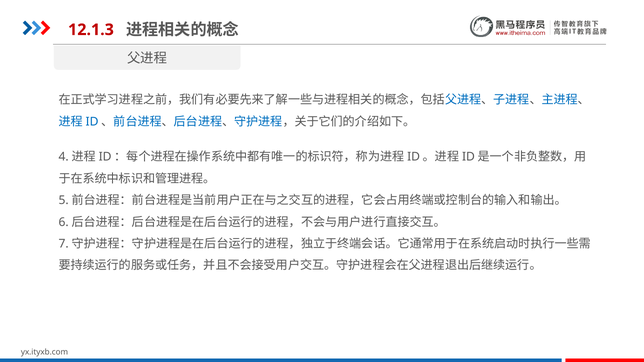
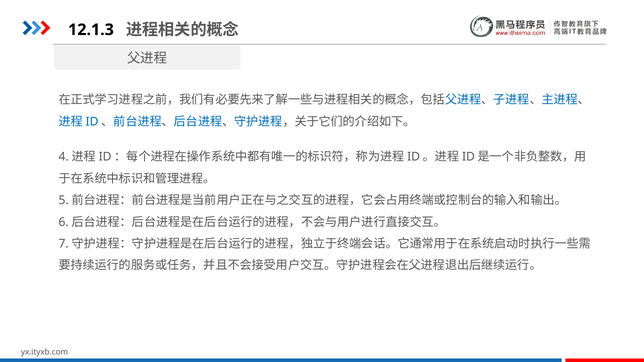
12.1.3 colour: red -> black
